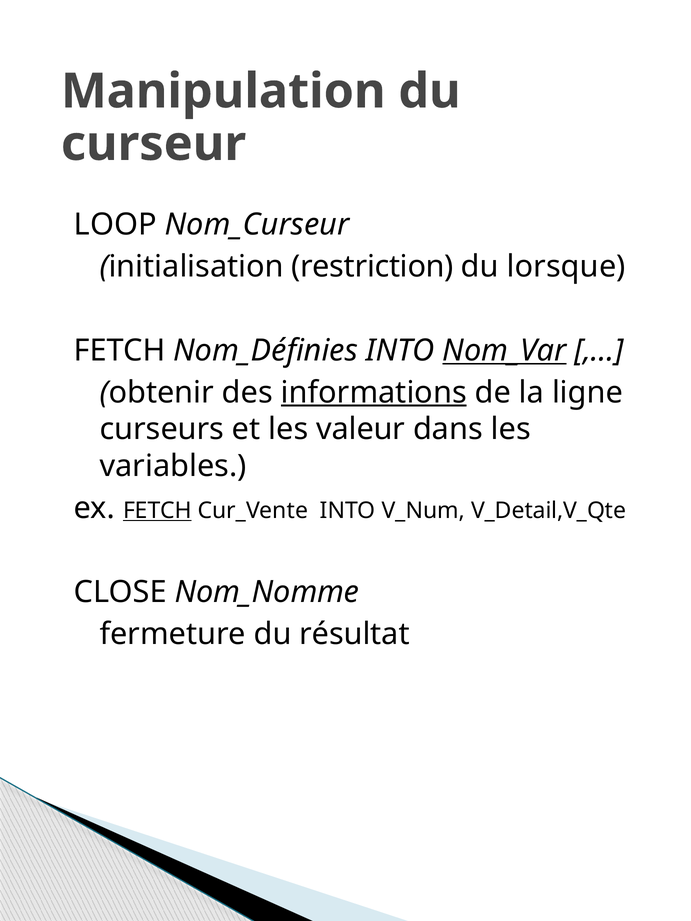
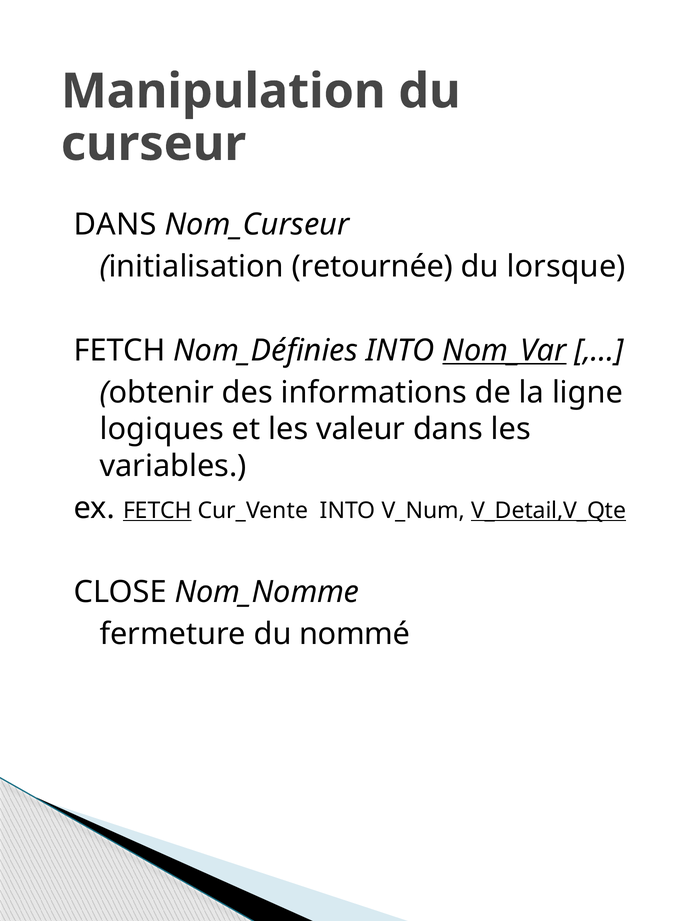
LOOP at (115, 225): LOOP -> DANS
restriction: restriction -> retournée
informations underline: present -> none
curseurs: curseurs -> logiques
V_Detail,V_Qte underline: none -> present
résultat: résultat -> nommé
